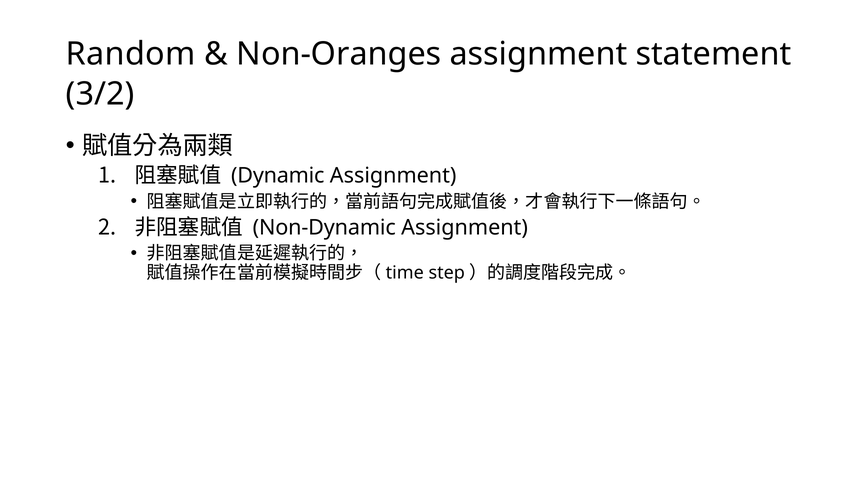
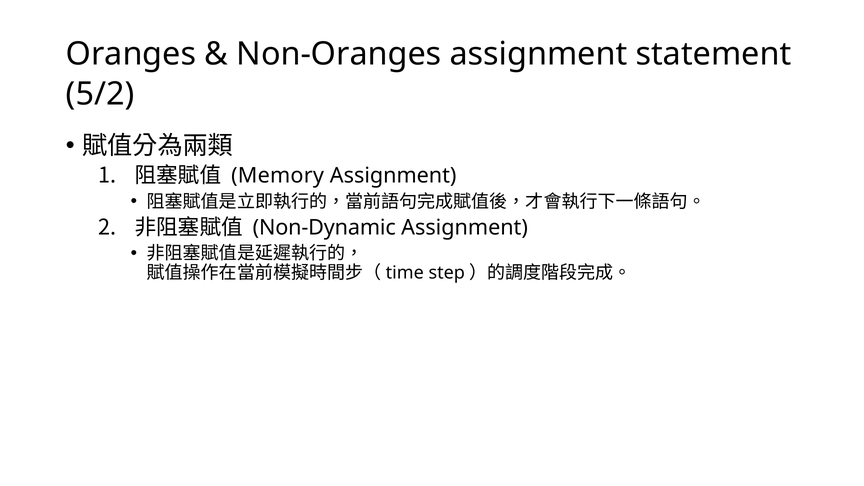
Random: Random -> Oranges
3/2: 3/2 -> 5/2
Dynamic: Dynamic -> Memory
